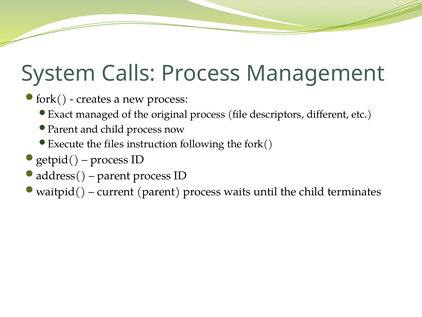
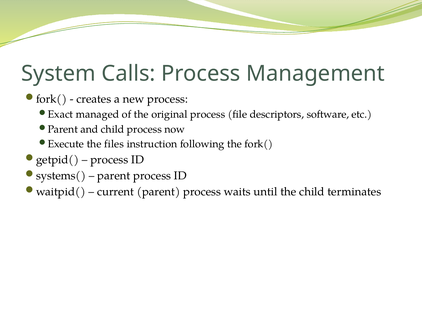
different: different -> software
address(: address( -> systems(
